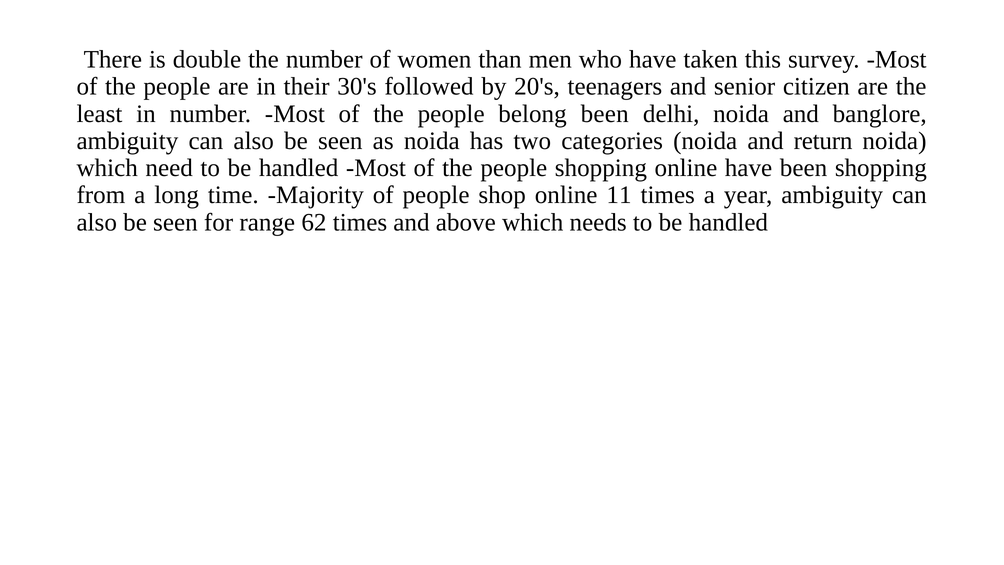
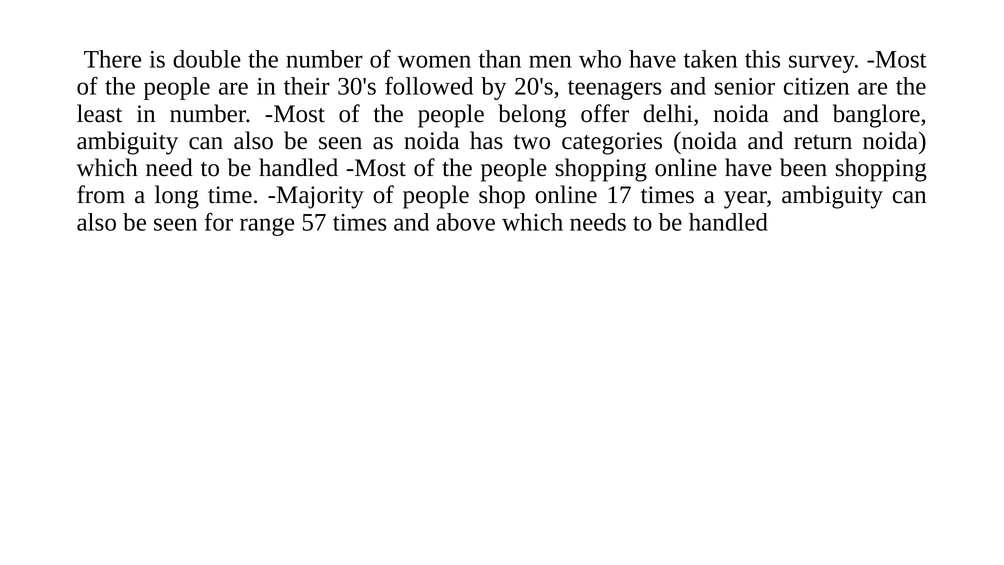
belong been: been -> offer
11: 11 -> 17
62: 62 -> 57
